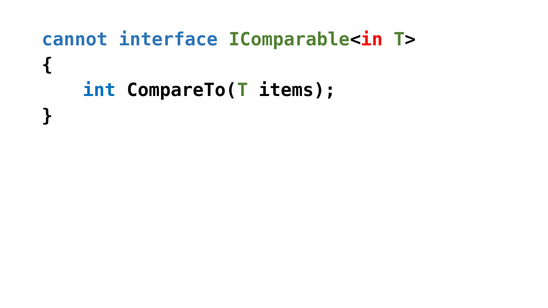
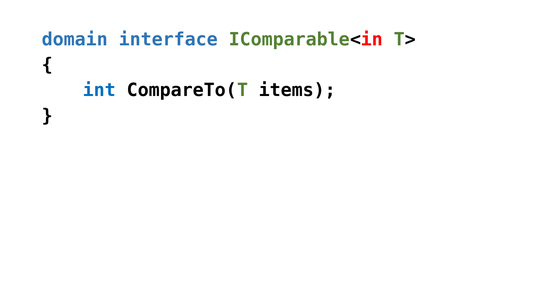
cannot: cannot -> domain
